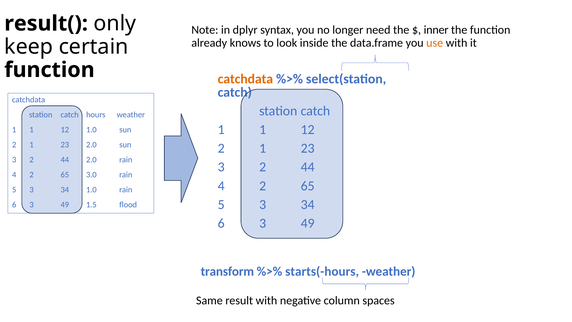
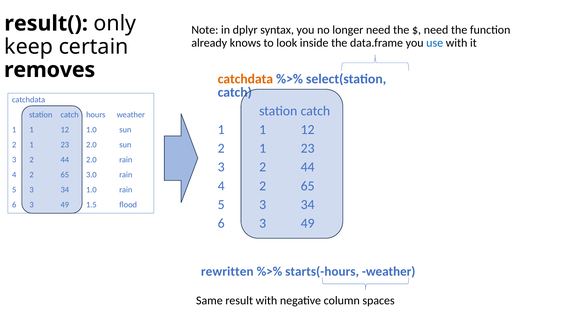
inner at (436, 30): inner -> need
use colour: orange -> blue
function at (49, 70): function -> removes
transform: transform -> rewritten
